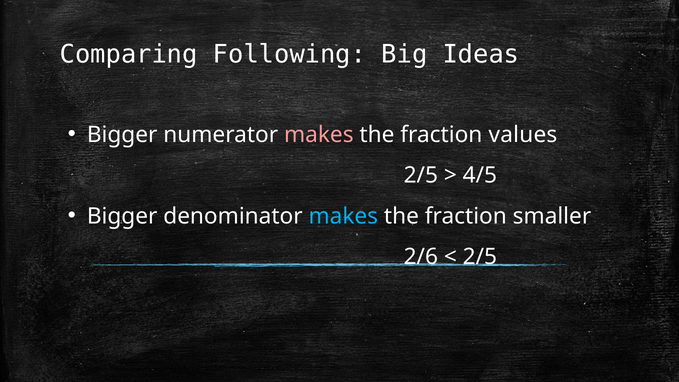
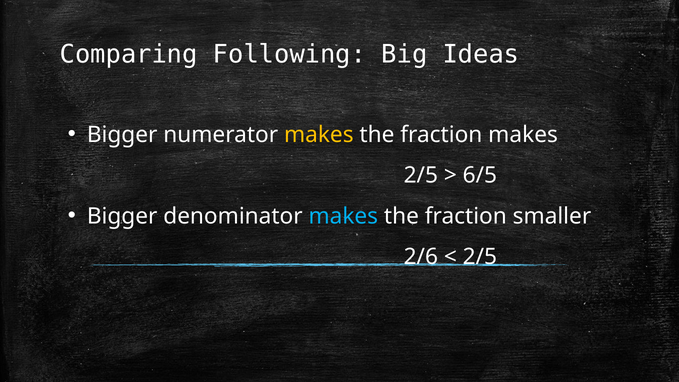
makes at (319, 135) colour: pink -> yellow
fraction values: values -> makes
4/5: 4/5 -> 6/5
